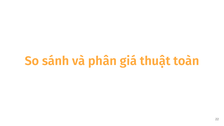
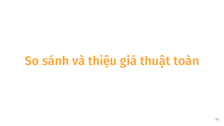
phân: phân -> thiệu
